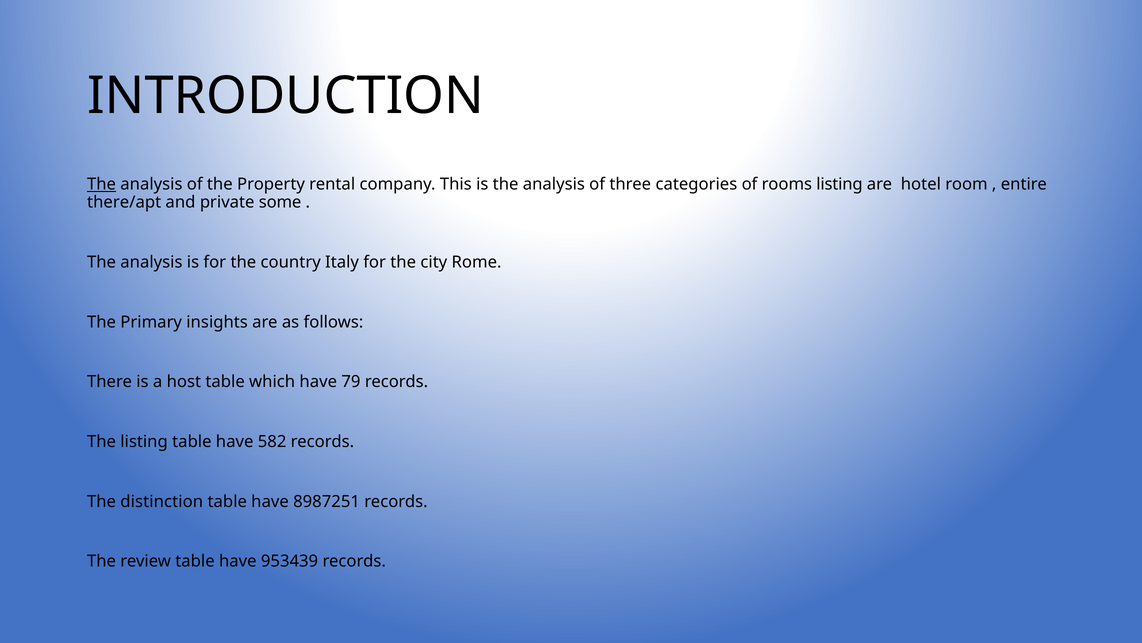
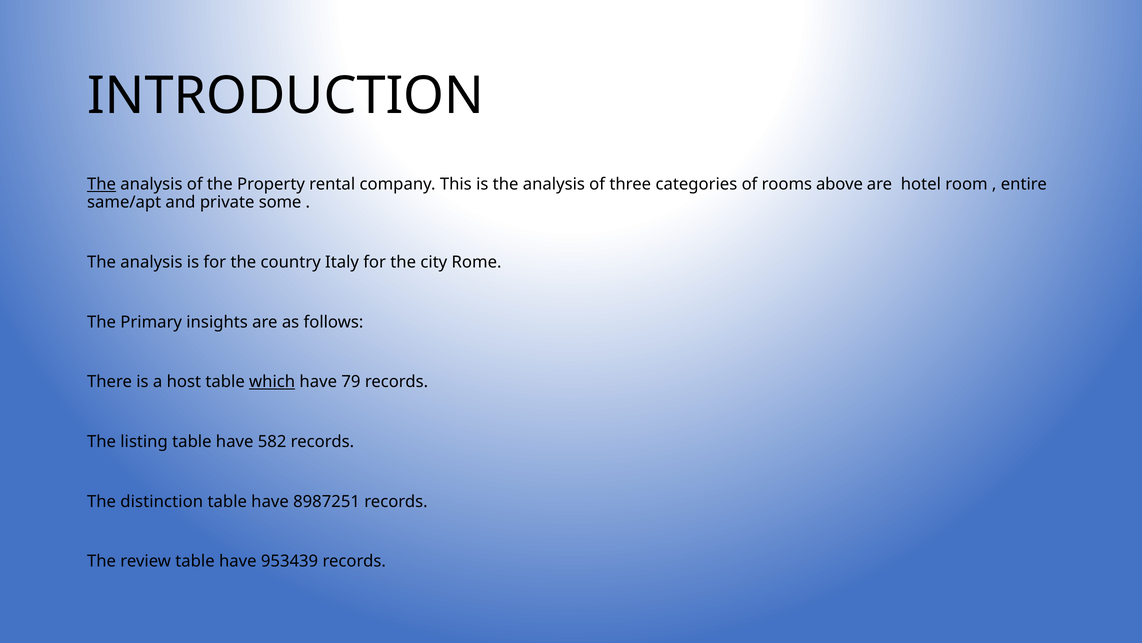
rooms listing: listing -> above
there/apt: there/apt -> same/apt
which underline: none -> present
